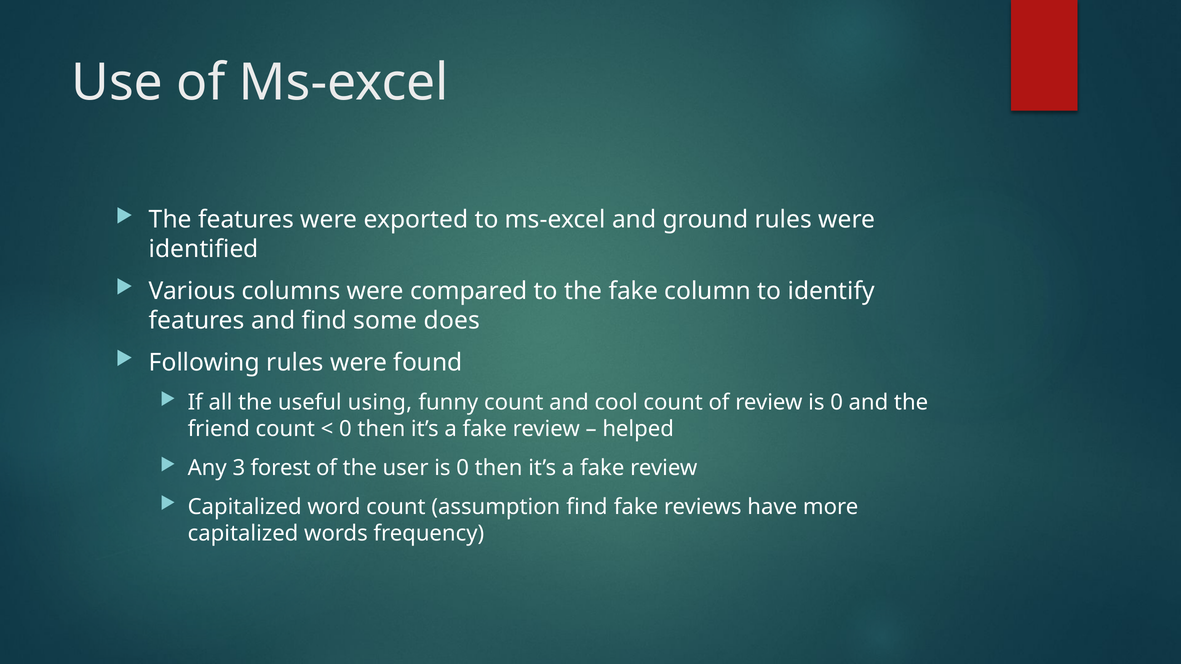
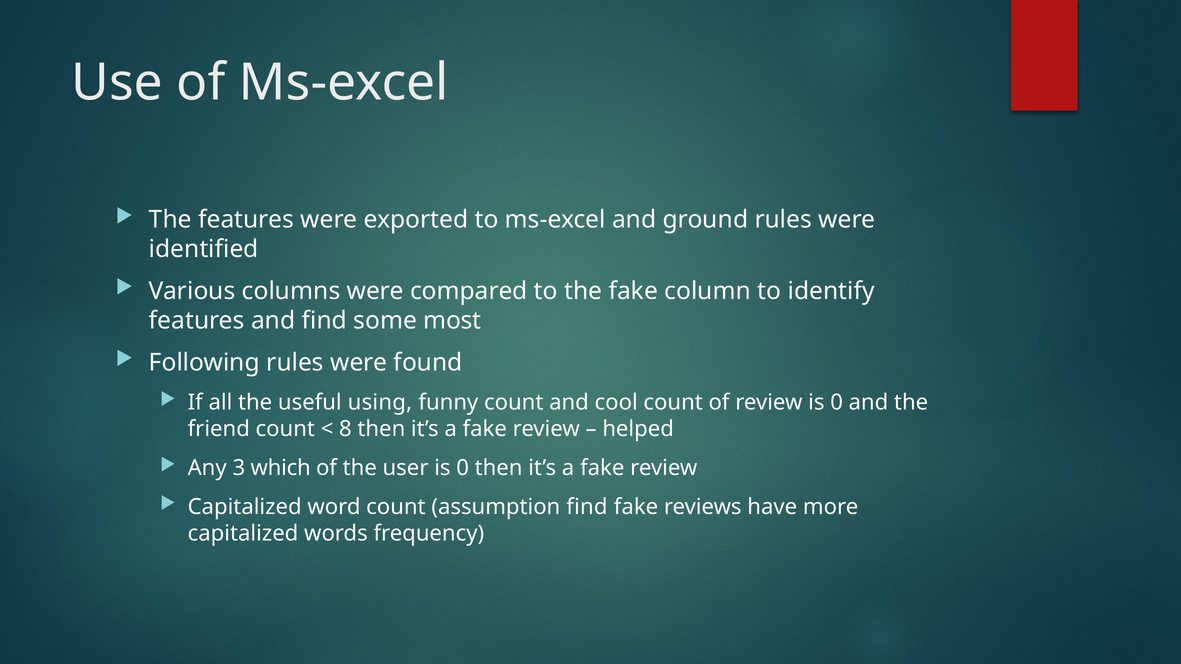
does: does -> most
0 at (345, 429): 0 -> 8
forest: forest -> which
